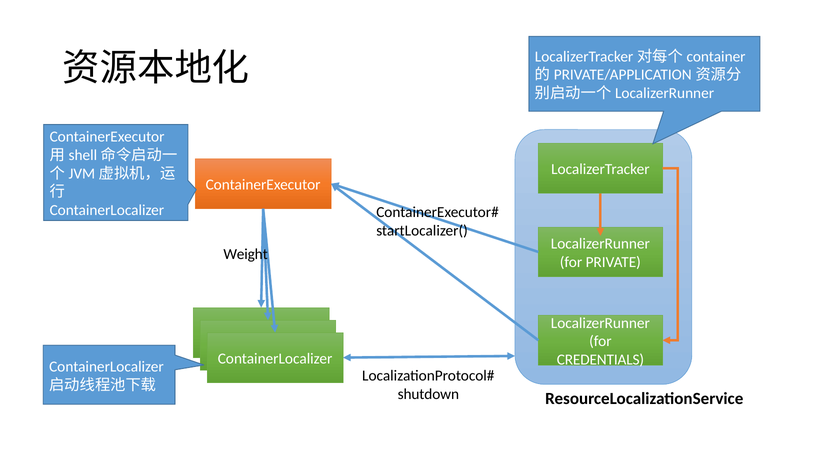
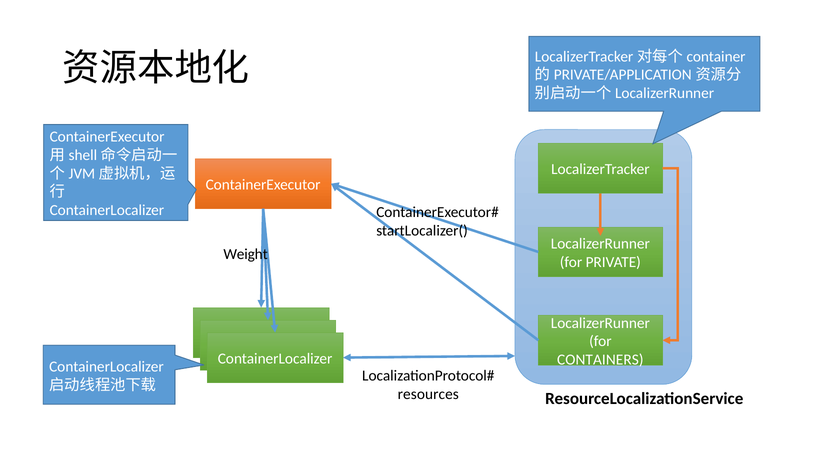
CREDENTIALS: CREDENTIALS -> CONTAINERS
shutdown: shutdown -> resources
